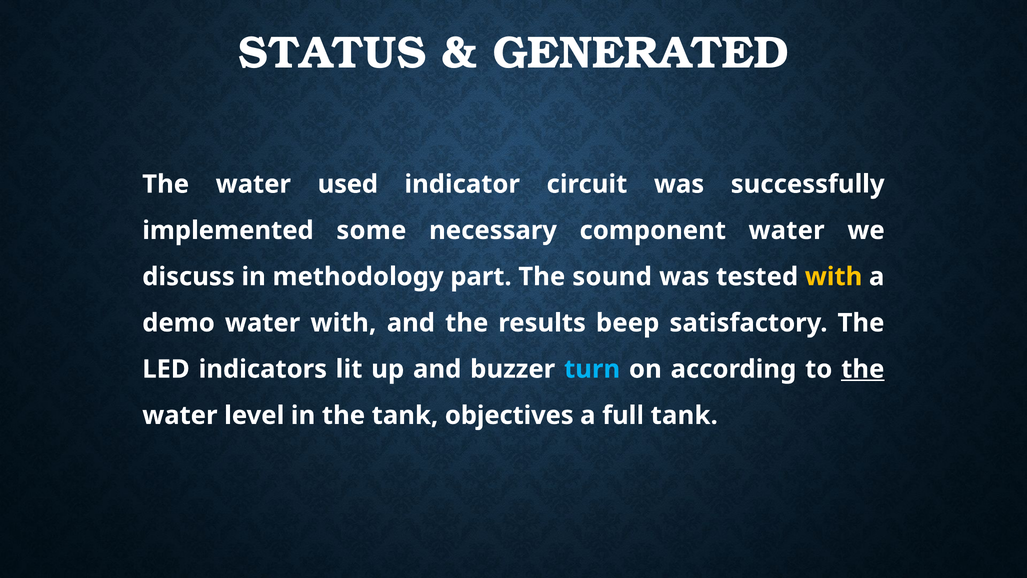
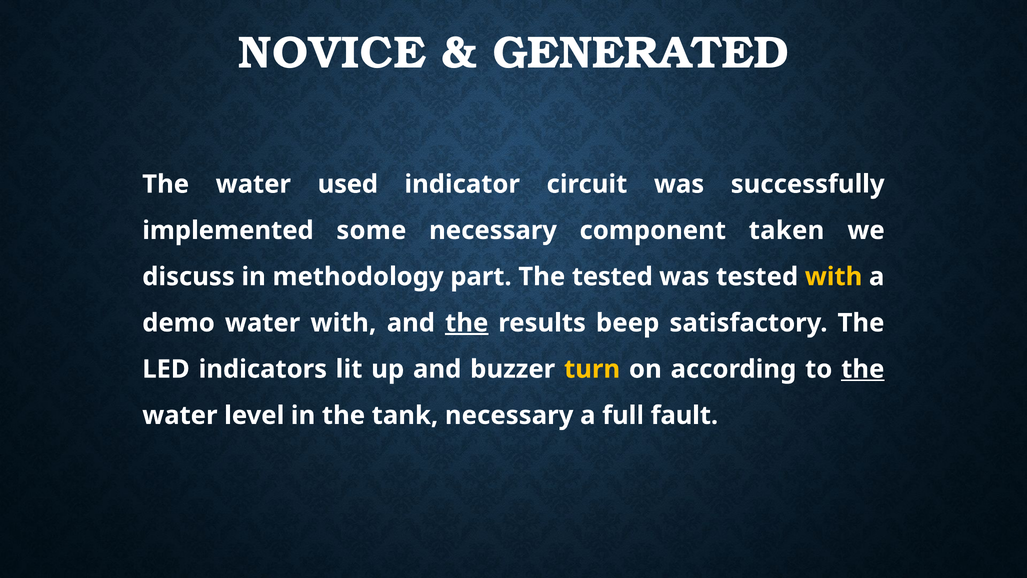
STATUS: STATUS -> NOVICE
component water: water -> taken
The sound: sound -> tested
the at (467, 323) underline: none -> present
turn colour: light blue -> yellow
tank objectives: objectives -> necessary
full tank: tank -> fault
